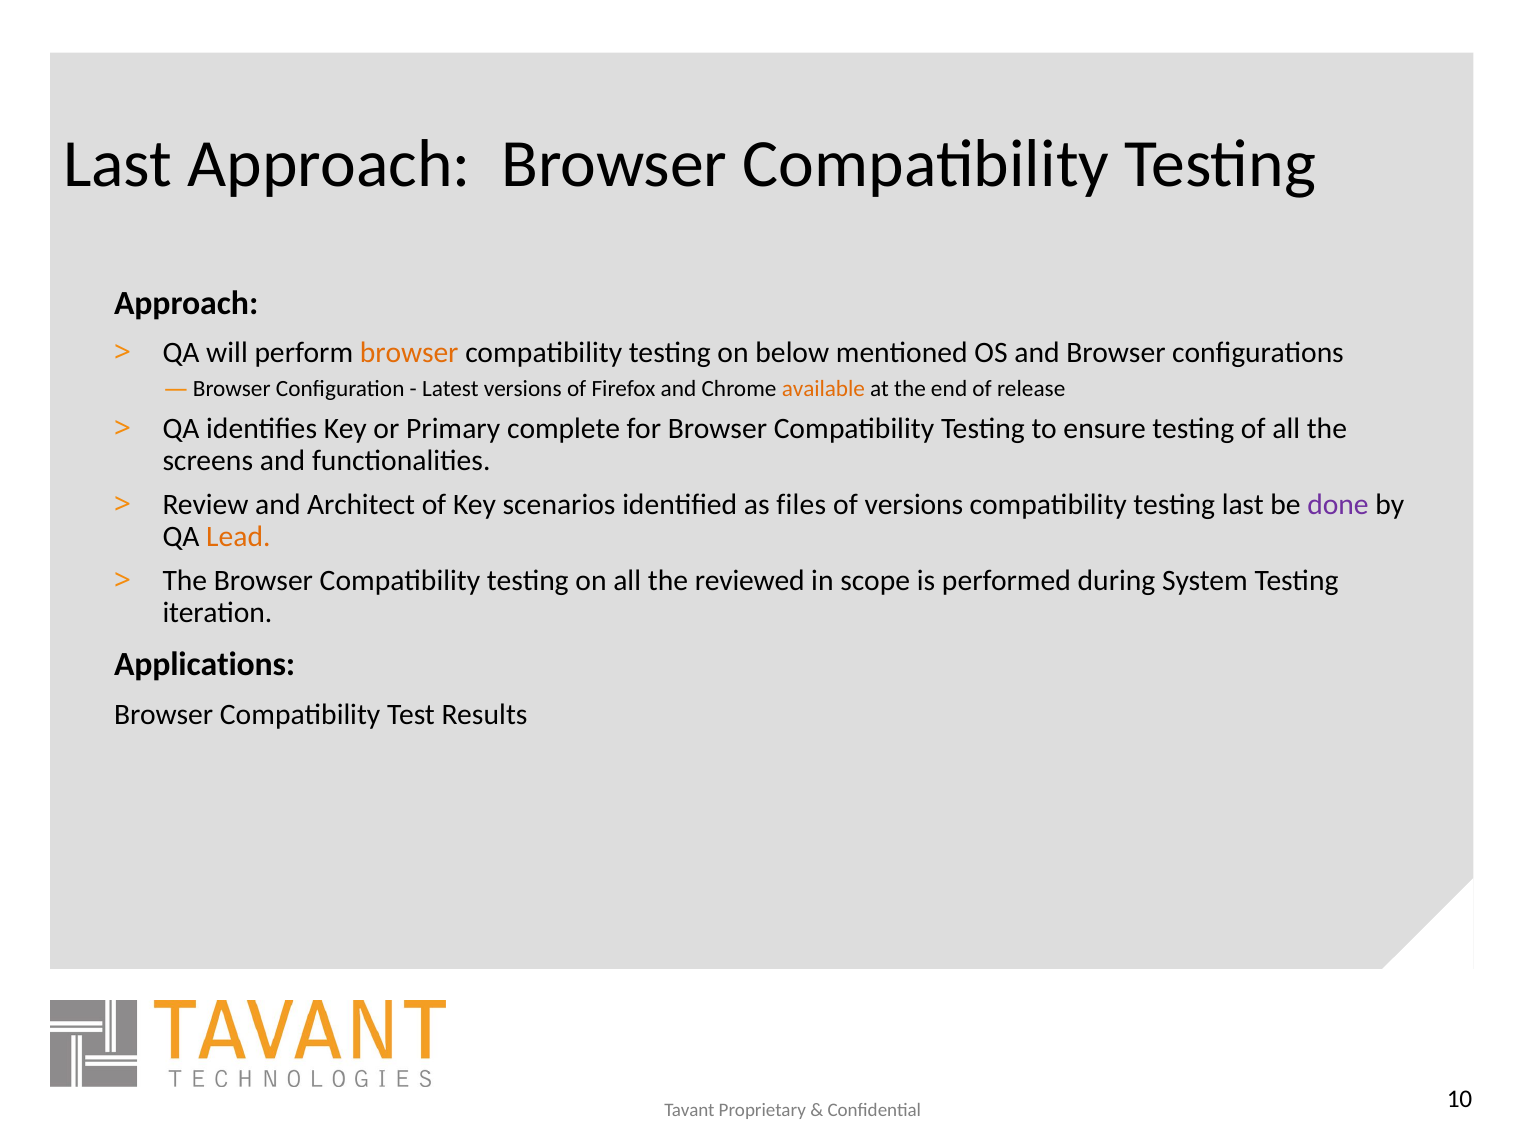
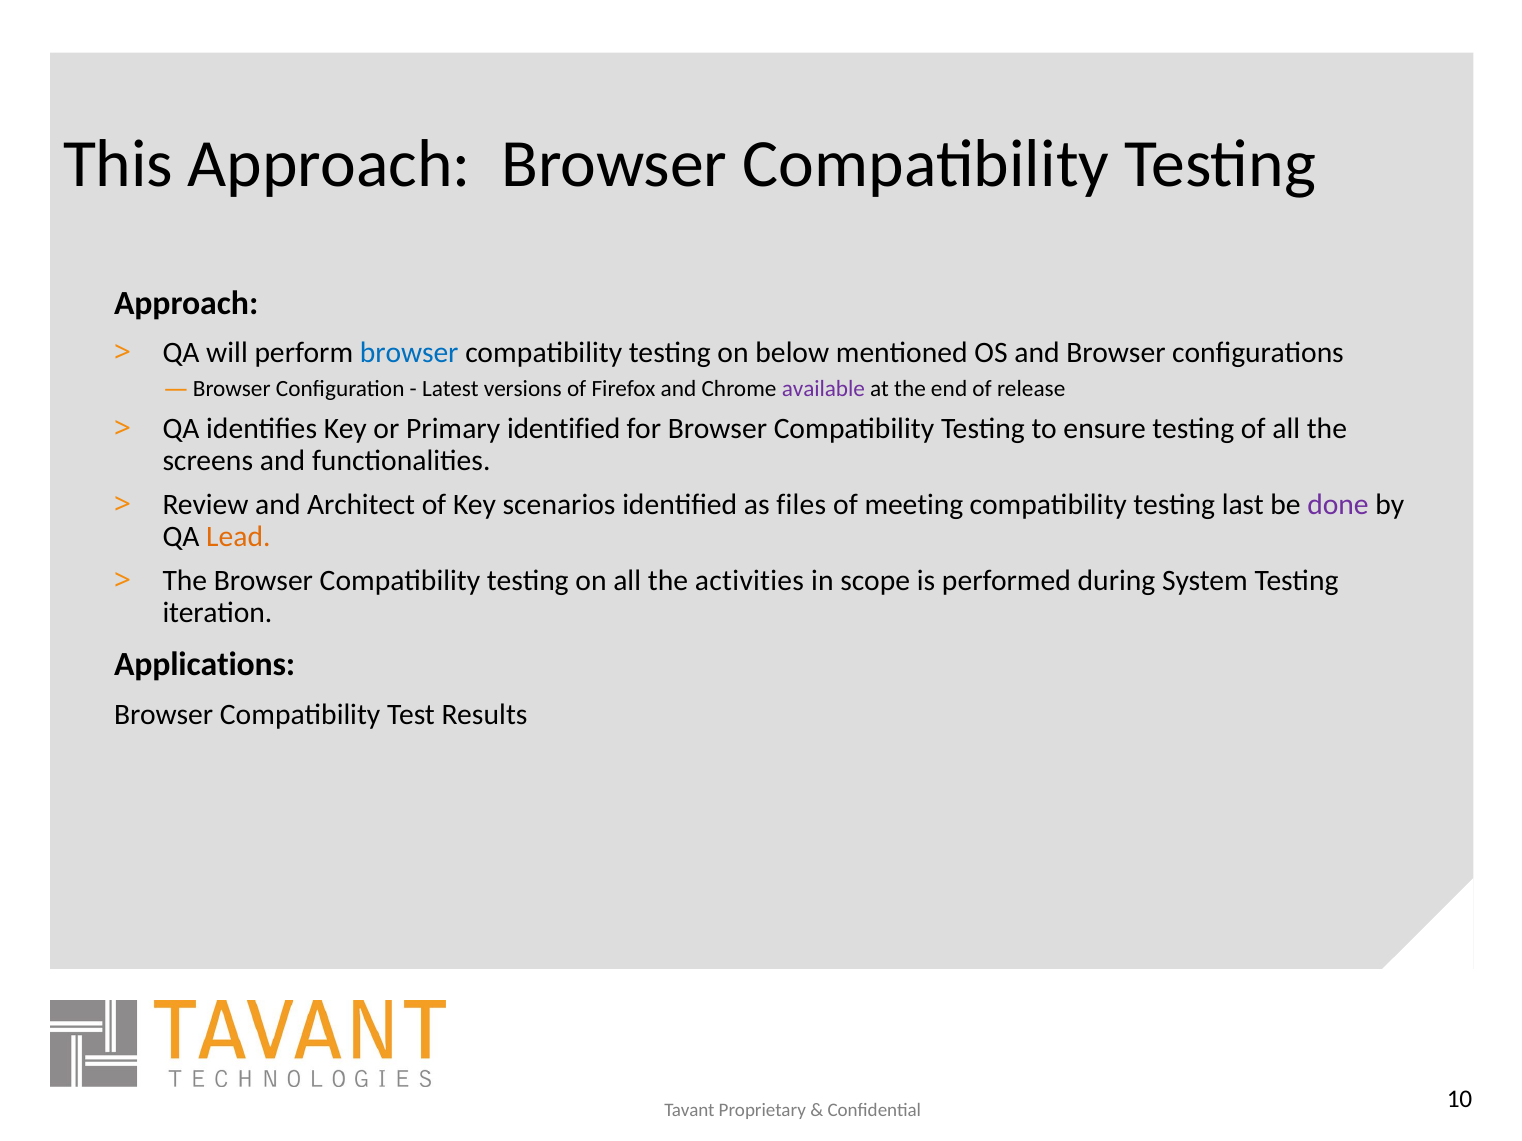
Last at (118, 164): Last -> This
browser at (409, 353) colour: orange -> blue
available colour: orange -> purple
Primary complete: complete -> identified
of versions: versions -> meeting
reviewed: reviewed -> activities
